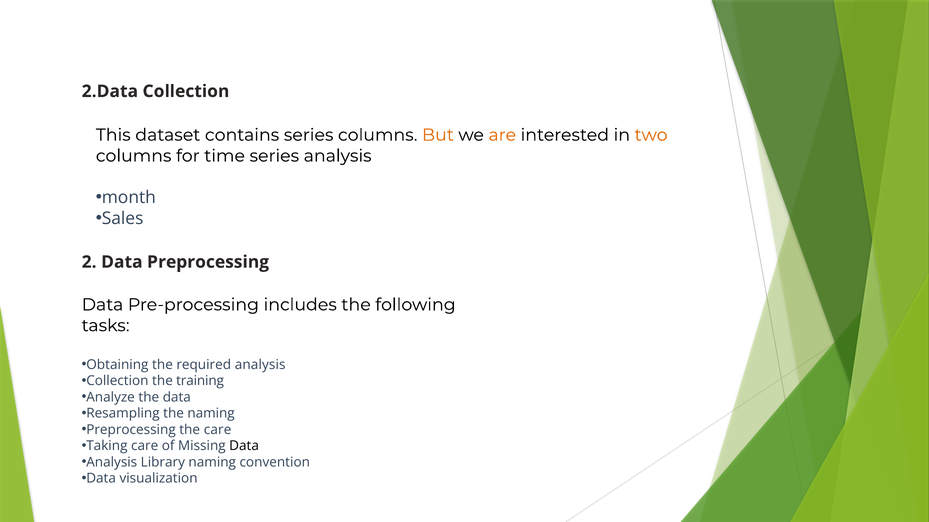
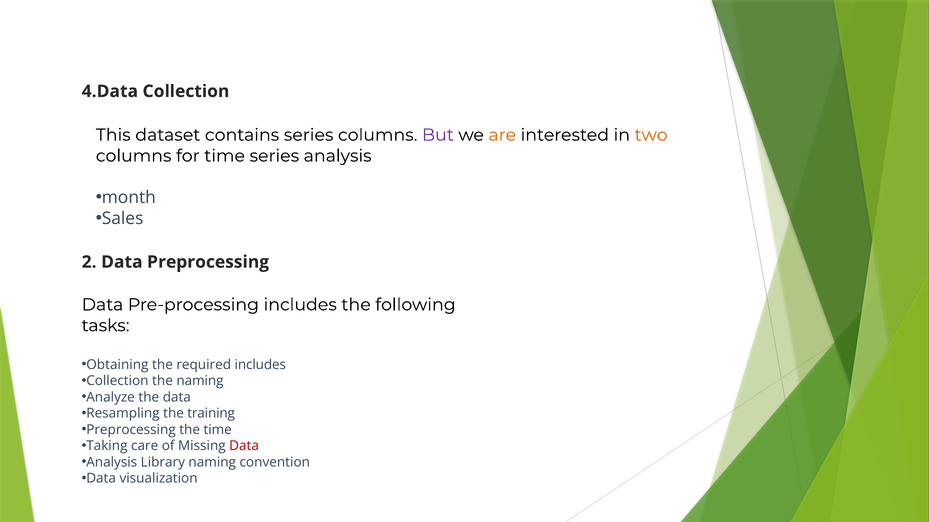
2.Data: 2.Data -> 4.Data
But colour: orange -> purple
required analysis: analysis -> includes
the training: training -> naming
the naming: naming -> training
the care: care -> time
Data at (244, 446) colour: black -> red
